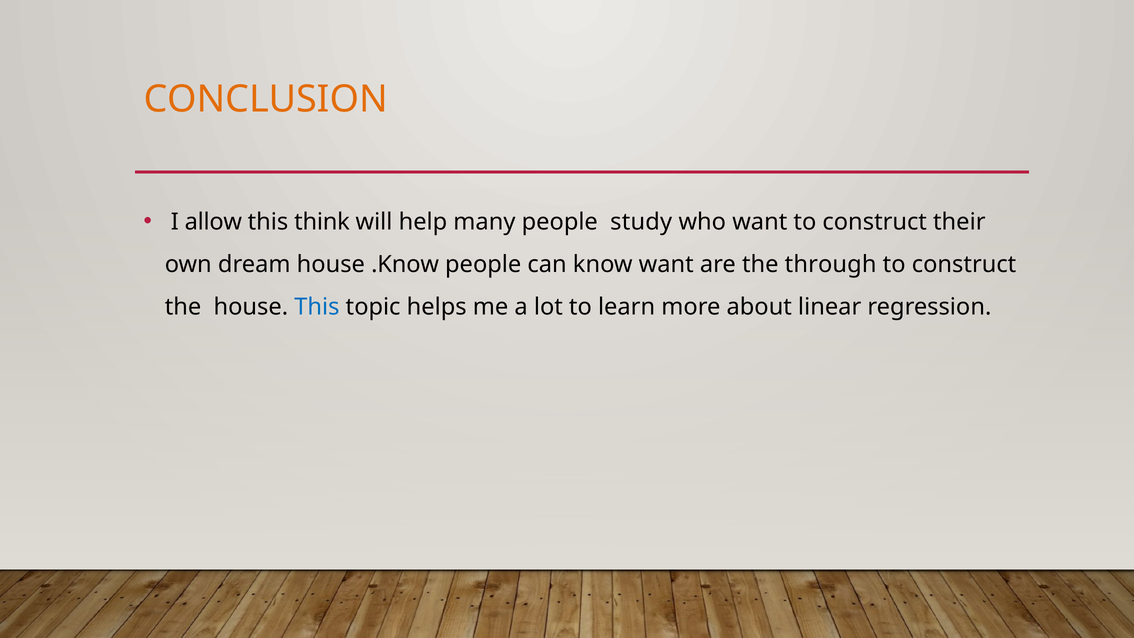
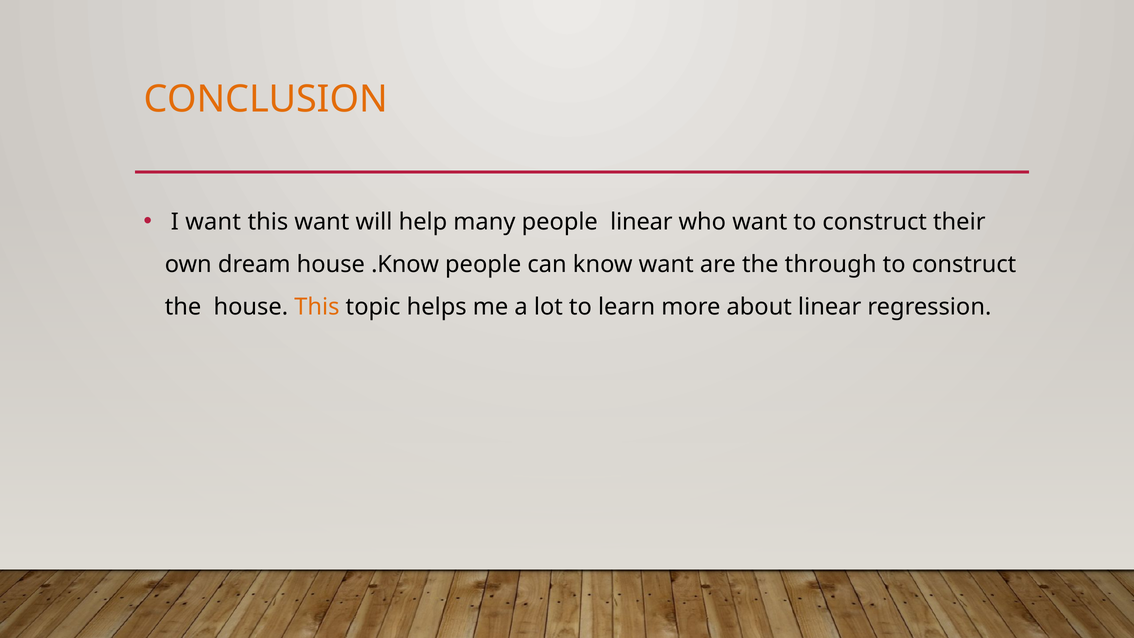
I allow: allow -> want
this think: think -> want
people study: study -> linear
This at (317, 307) colour: blue -> orange
